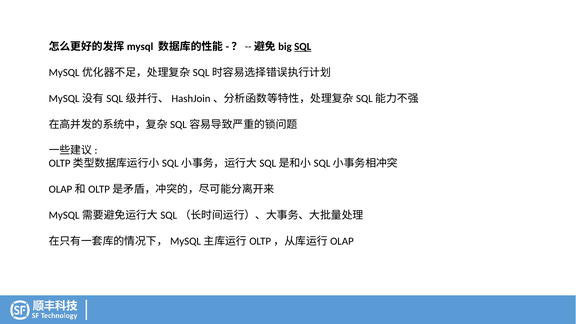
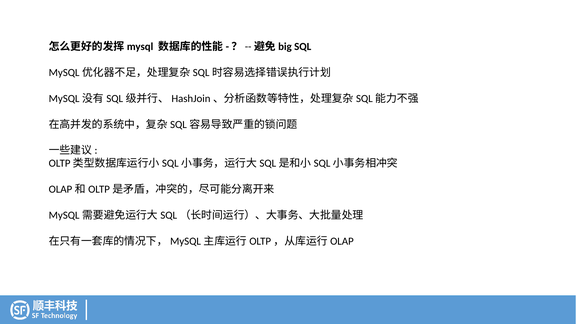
SQL underline: present -> none
